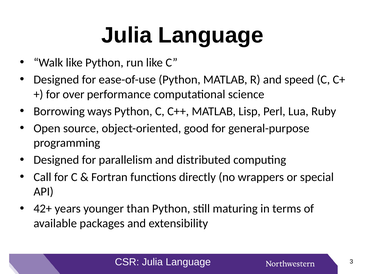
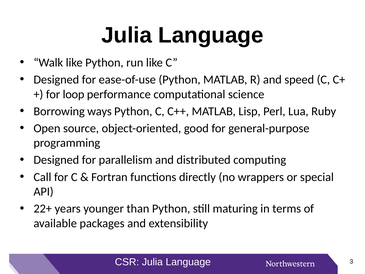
over: over -> loop
42+: 42+ -> 22+
